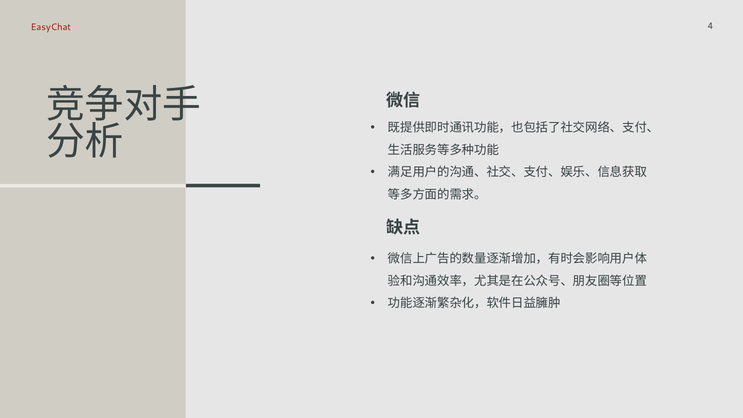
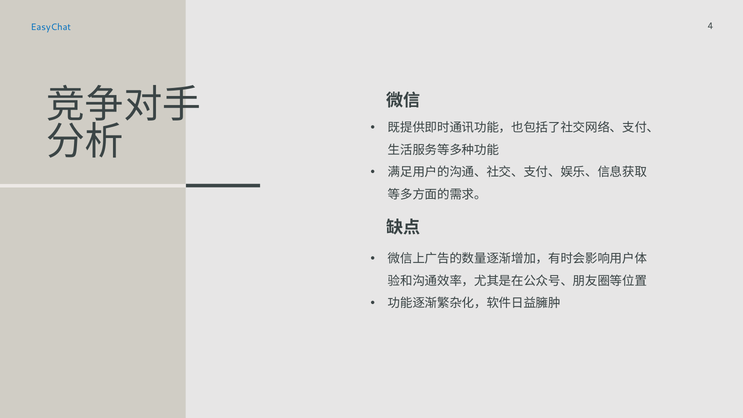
EasyChat colour: red -> blue
